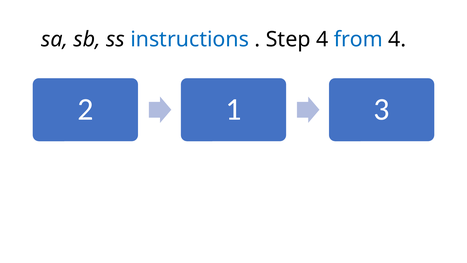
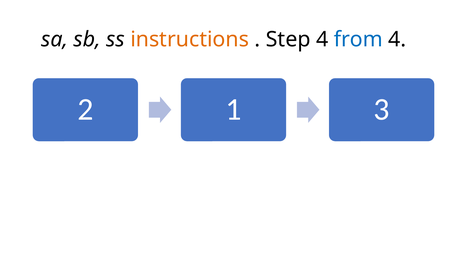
instructions colour: blue -> orange
